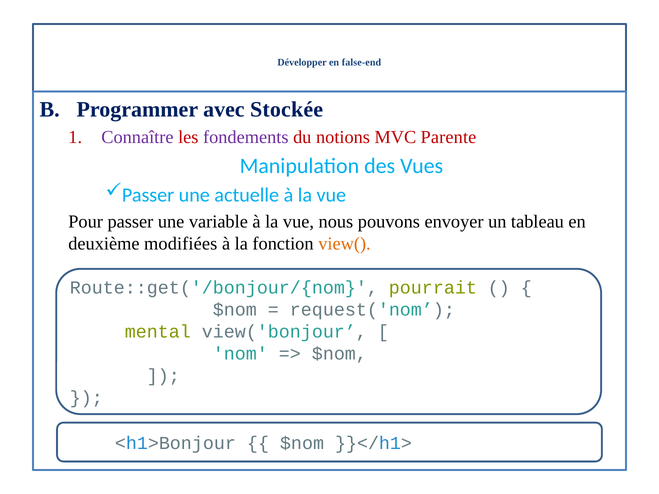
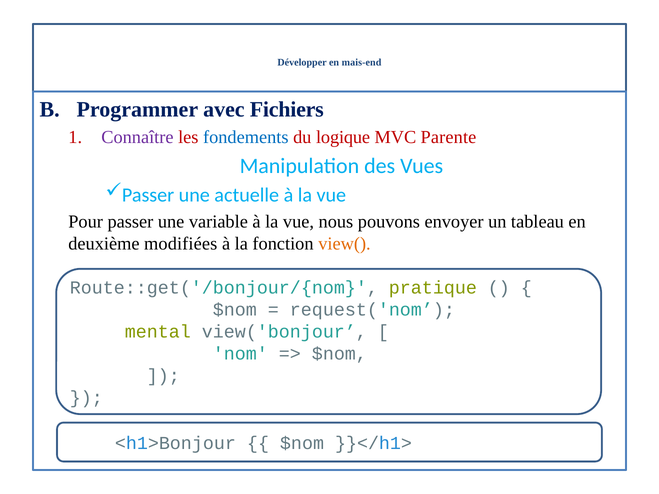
false-end: false-end -> mais-end
Stockée: Stockée -> Fichiers
fondements colour: purple -> blue
notions: notions -> logique
pourrait: pourrait -> pratique
